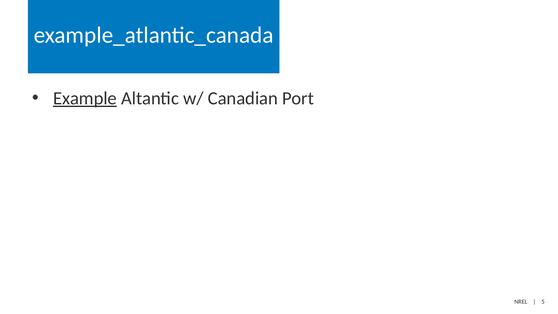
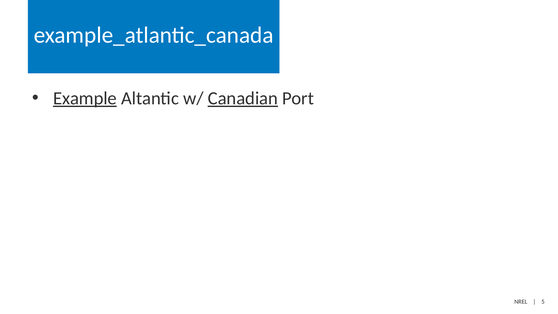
Canadian underline: none -> present
